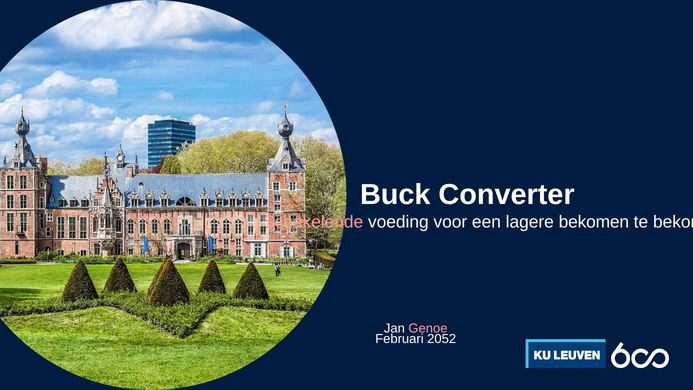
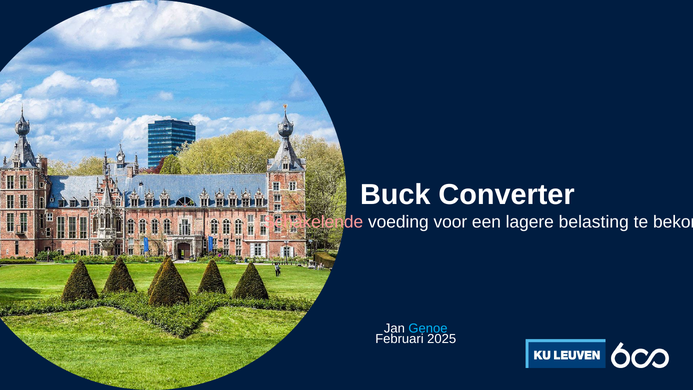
lagere bekomen: bekomen -> belasting
Genoe colour: pink -> light blue
2052: 2052 -> 2025
